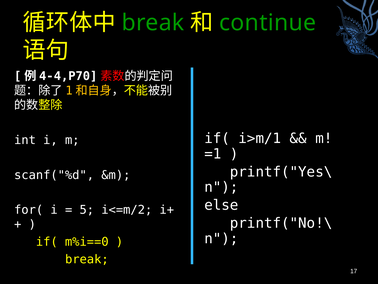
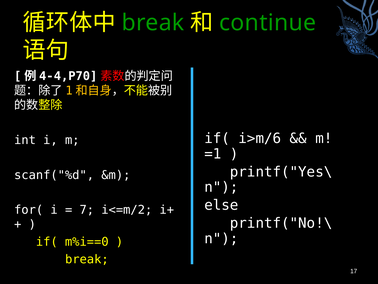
i>m/1: i>m/1 -> i>m/6
5: 5 -> 7
